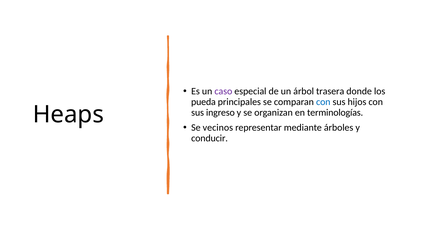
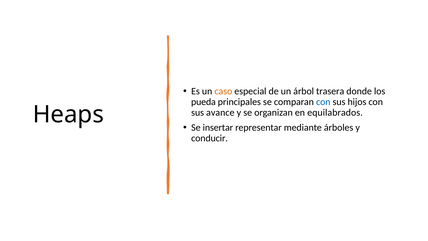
caso colour: purple -> orange
ingreso: ingreso -> avance
terminologías: terminologías -> equilabrados
vecinos: vecinos -> insertar
